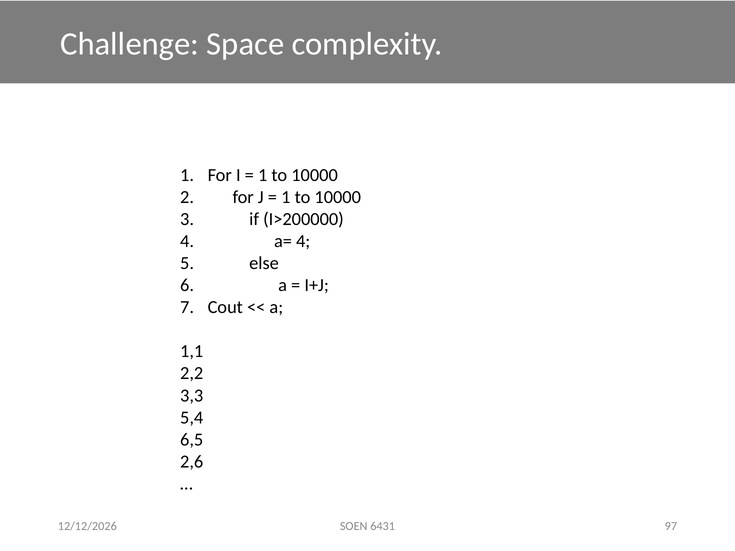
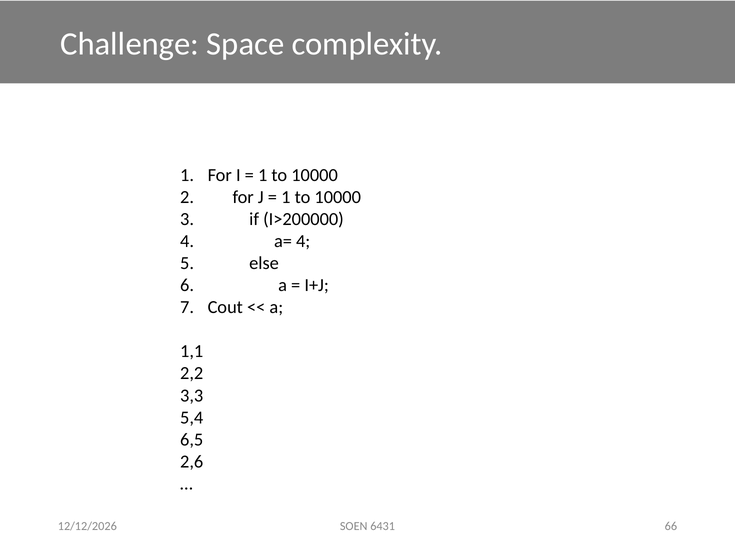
97: 97 -> 66
